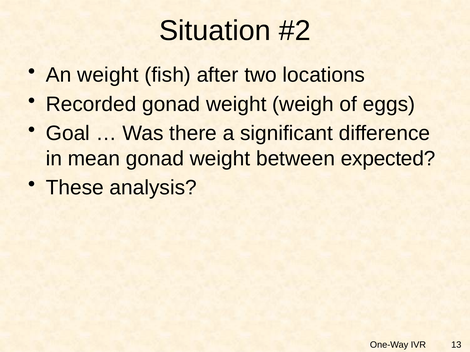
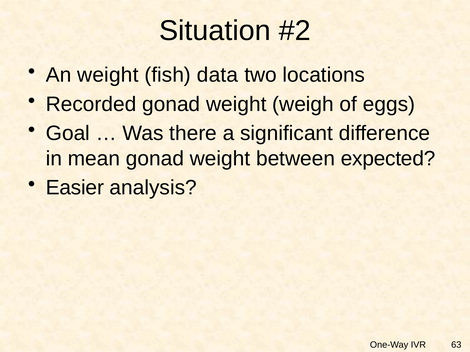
after: after -> data
These: These -> Easier
13: 13 -> 63
